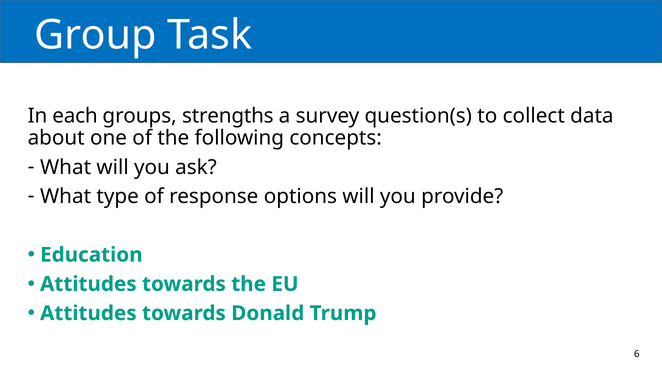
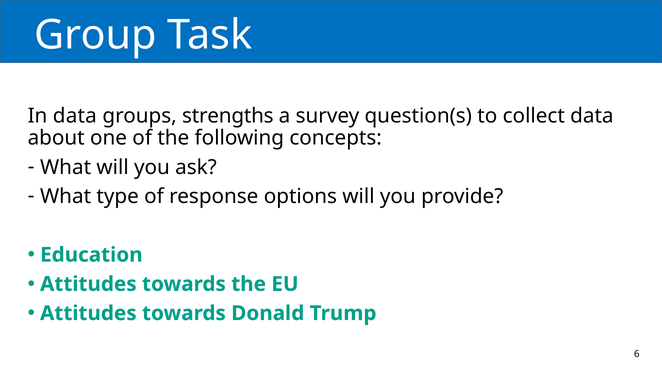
In each: each -> data
